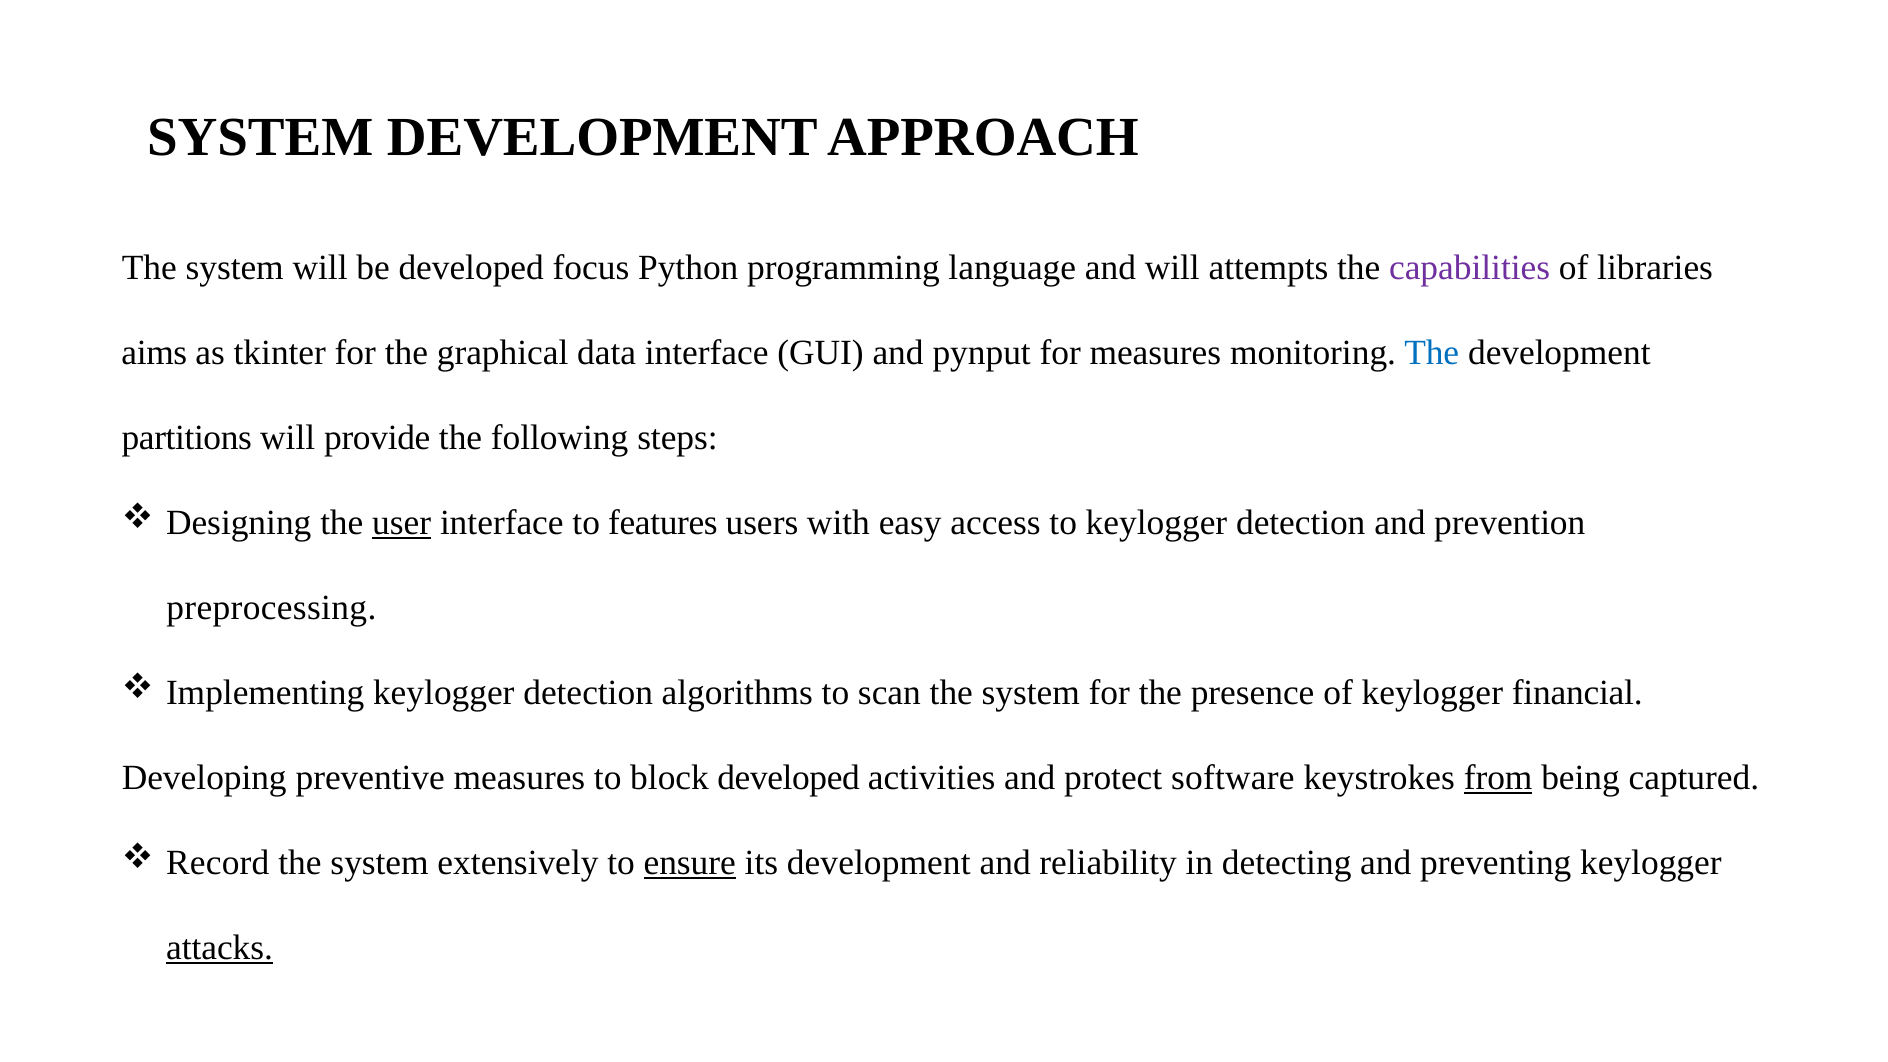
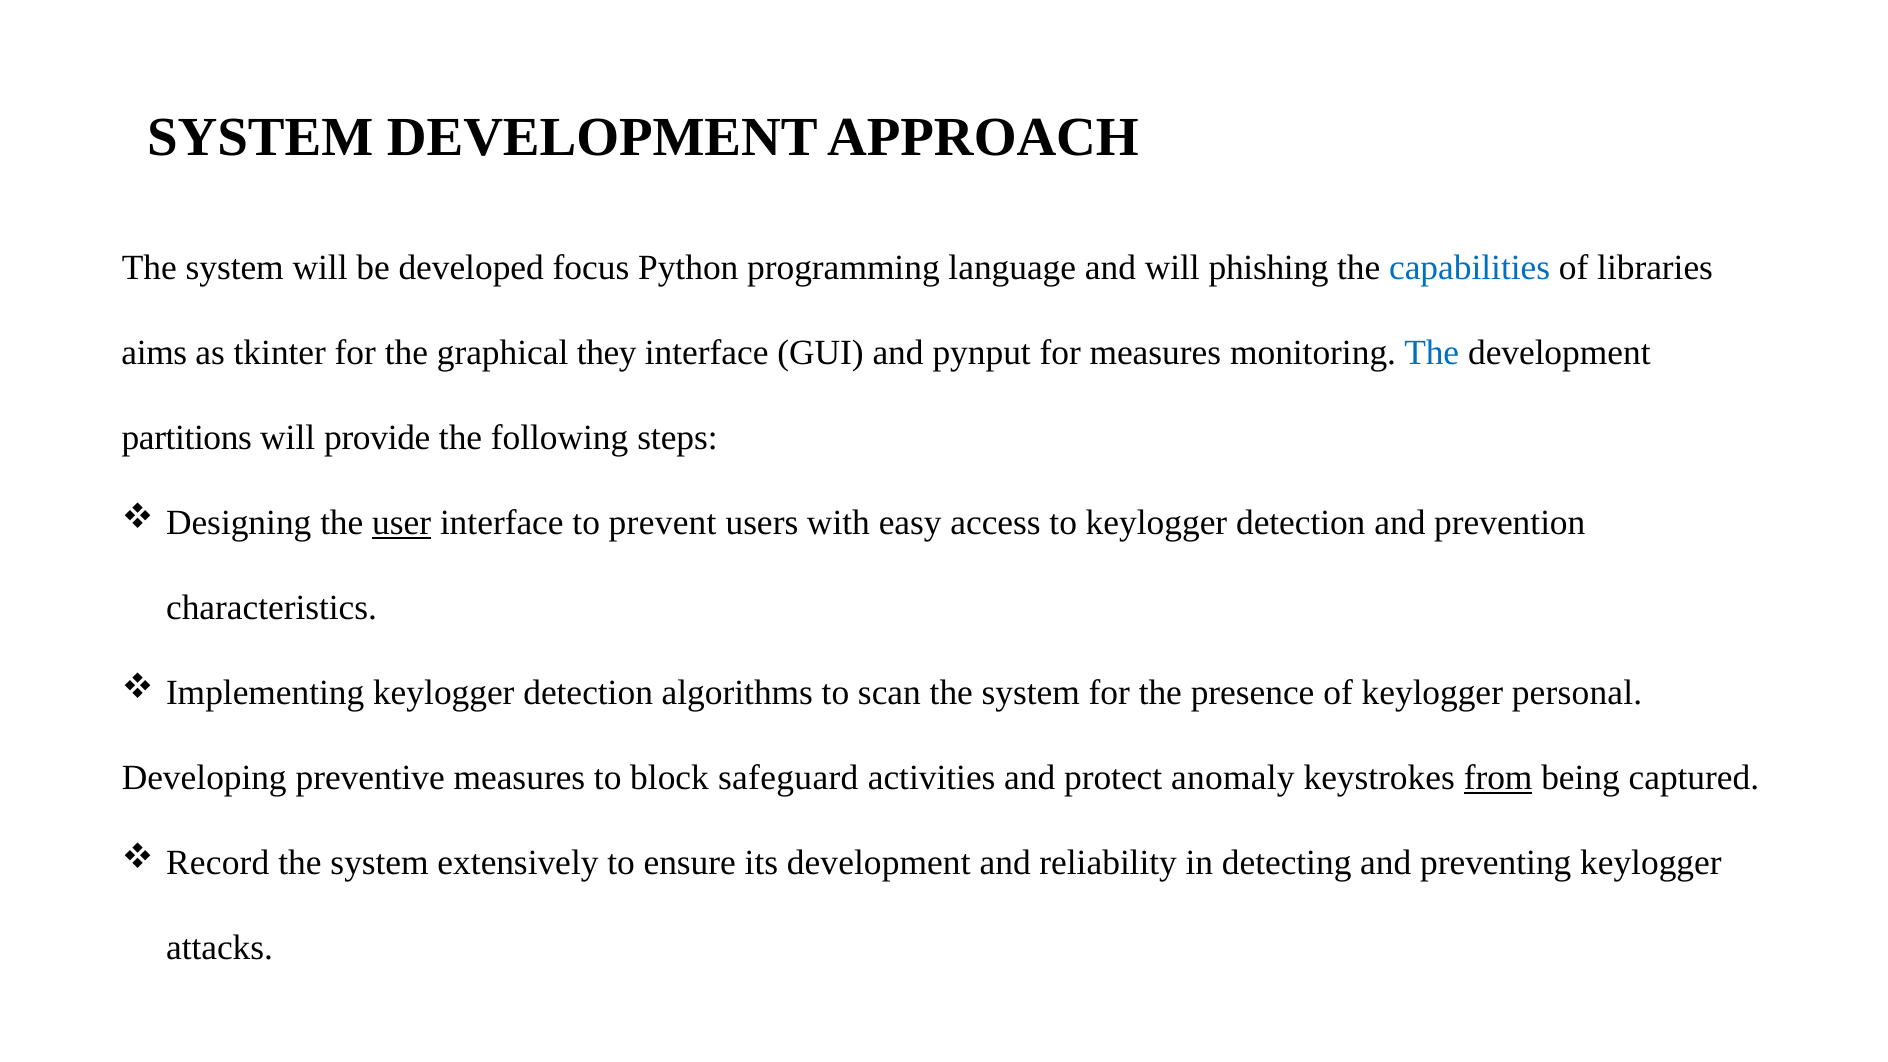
attempts: attempts -> phishing
capabilities colour: purple -> blue
data: data -> they
features: features -> prevent
preprocessing: preprocessing -> characteristics
financial: financial -> personal
block developed: developed -> safeguard
software: software -> anomaly
ensure underline: present -> none
attacks underline: present -> none
